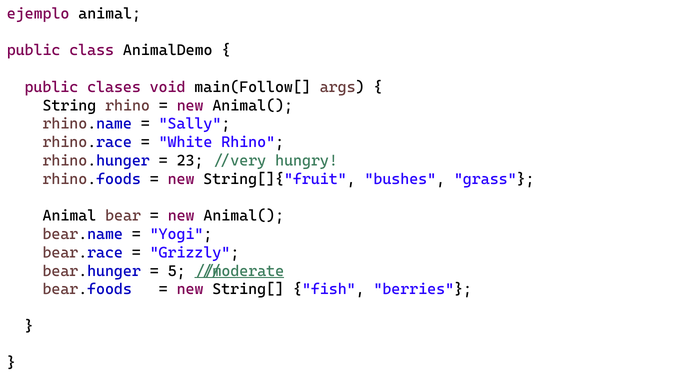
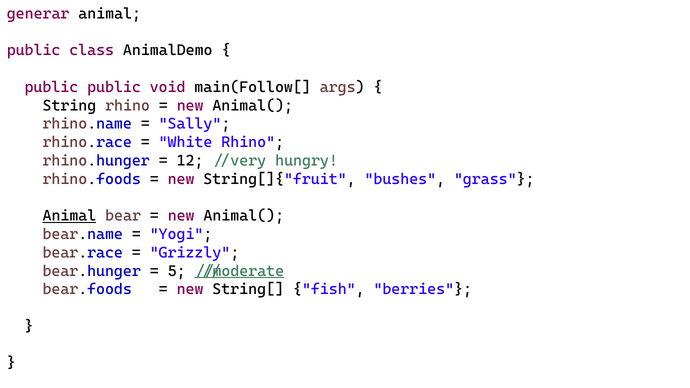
ejemplo: ejemplo -> generar
public clases: clases -> public
23: 23 -> 12
Animal at (69, 216) underline: none -> present
